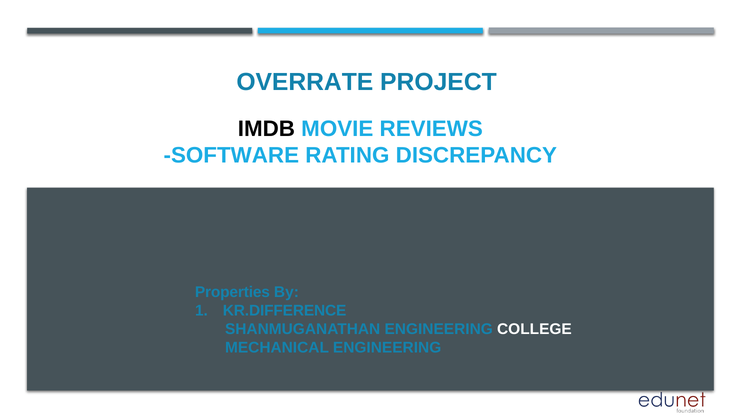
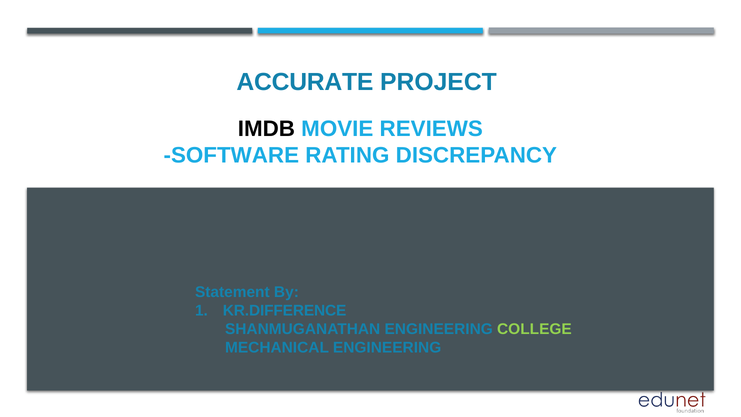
OVERRATE: OVERRATE -> ACCURATE
Properties: Properties -> Statement
COLLEGE colour: white -> light green
